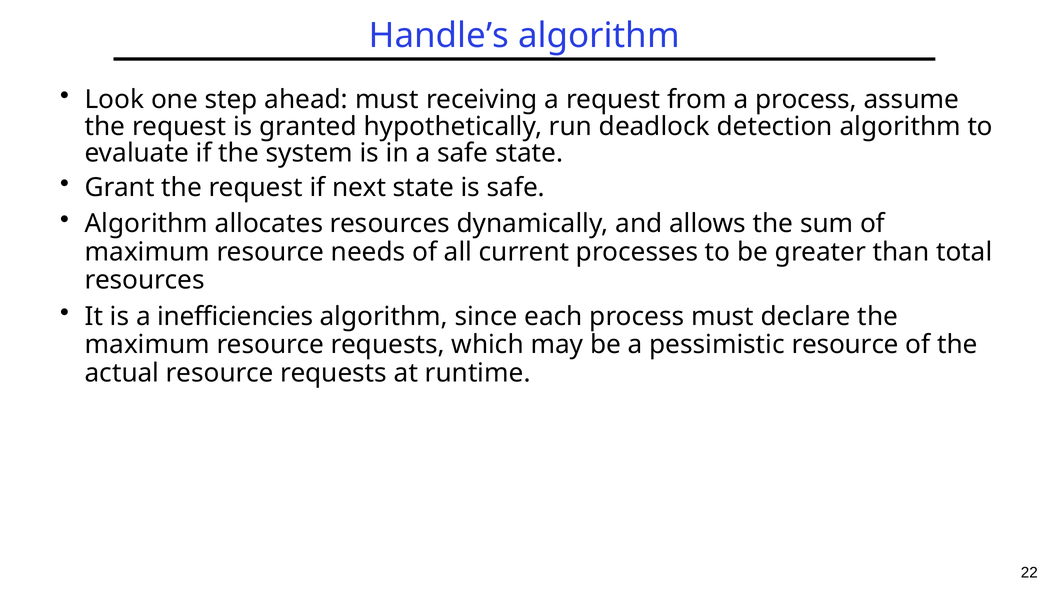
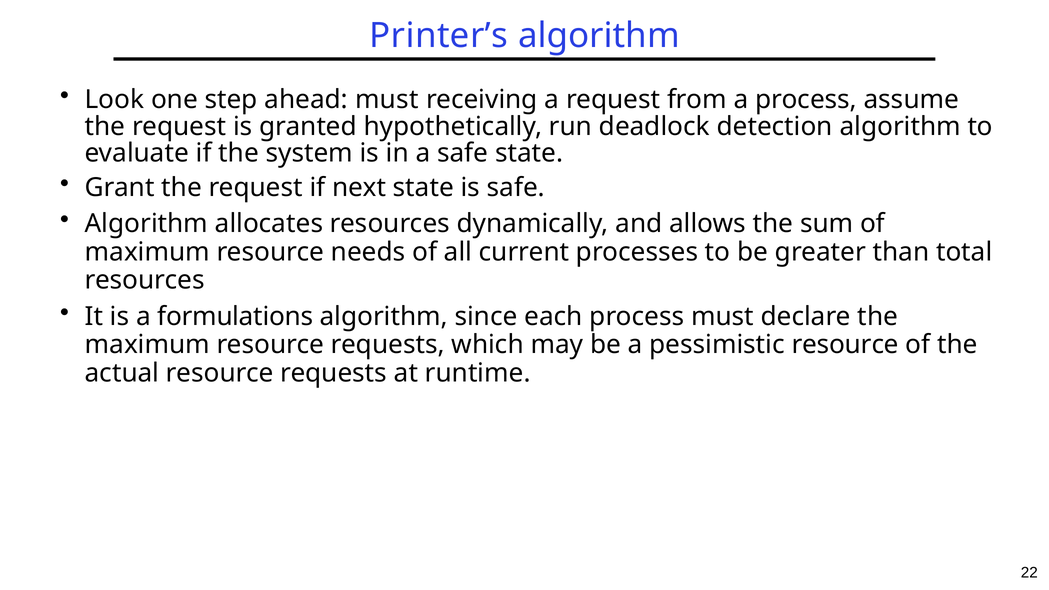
Handle’s: Handle’s -> Printer’s
inefficiencies: inefficiencies -> formulations
